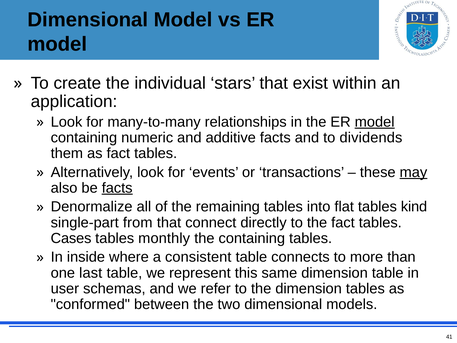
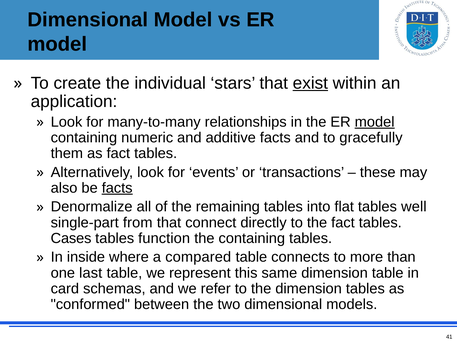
exist underline: none -> present
dividends: dividends -> gracefully
may underline: present -> none
kind: kind -> well
monthly: monthly -> function
consistent: consistent -> compared
user: user -> card
